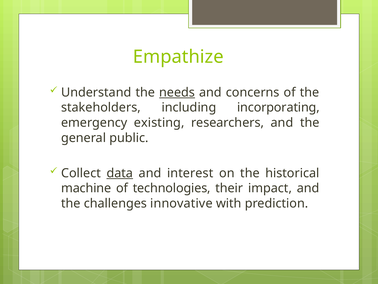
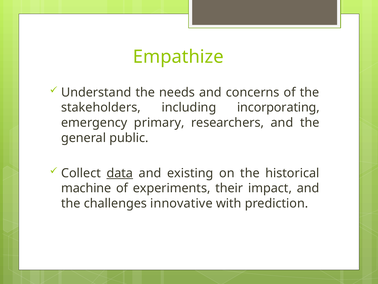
needs underline: present -> none
existing: existing -> primary
interest: interest -> existing
technologies: technologies -> experiments
